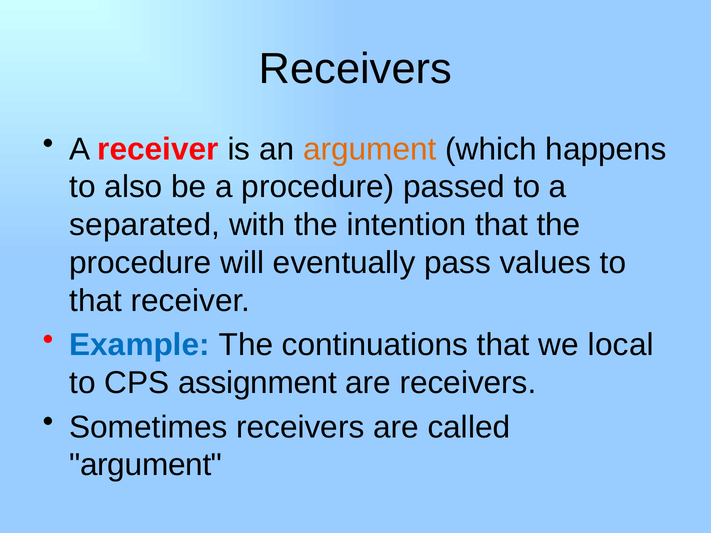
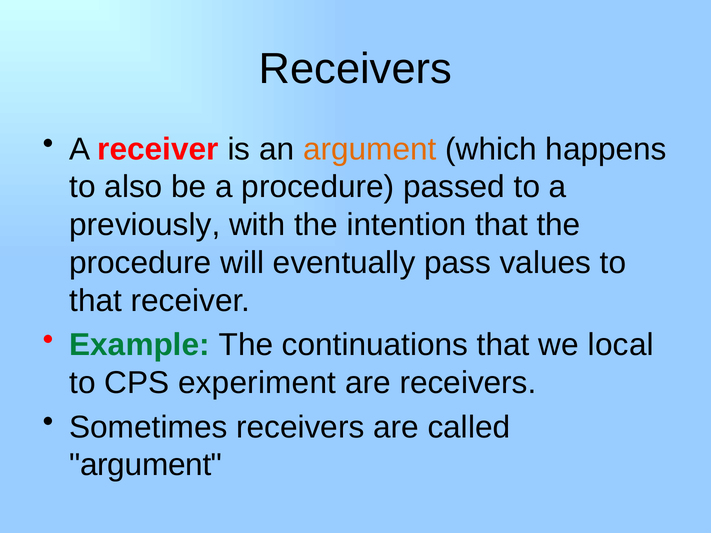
separated: separated -> previously
Example colour: blue -> green
assignment: assignment -> experiment
